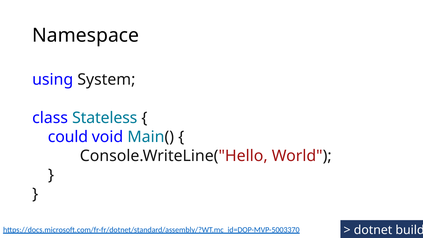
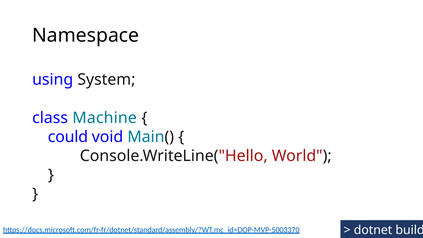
Stateless: Stateless -> Machine
